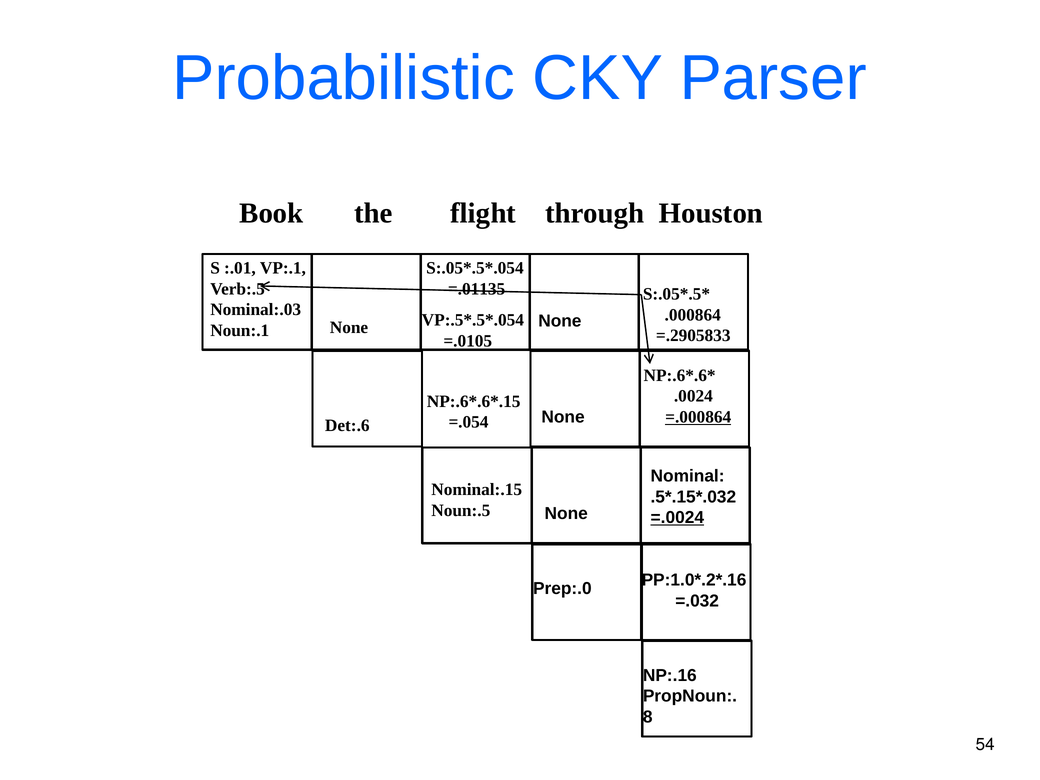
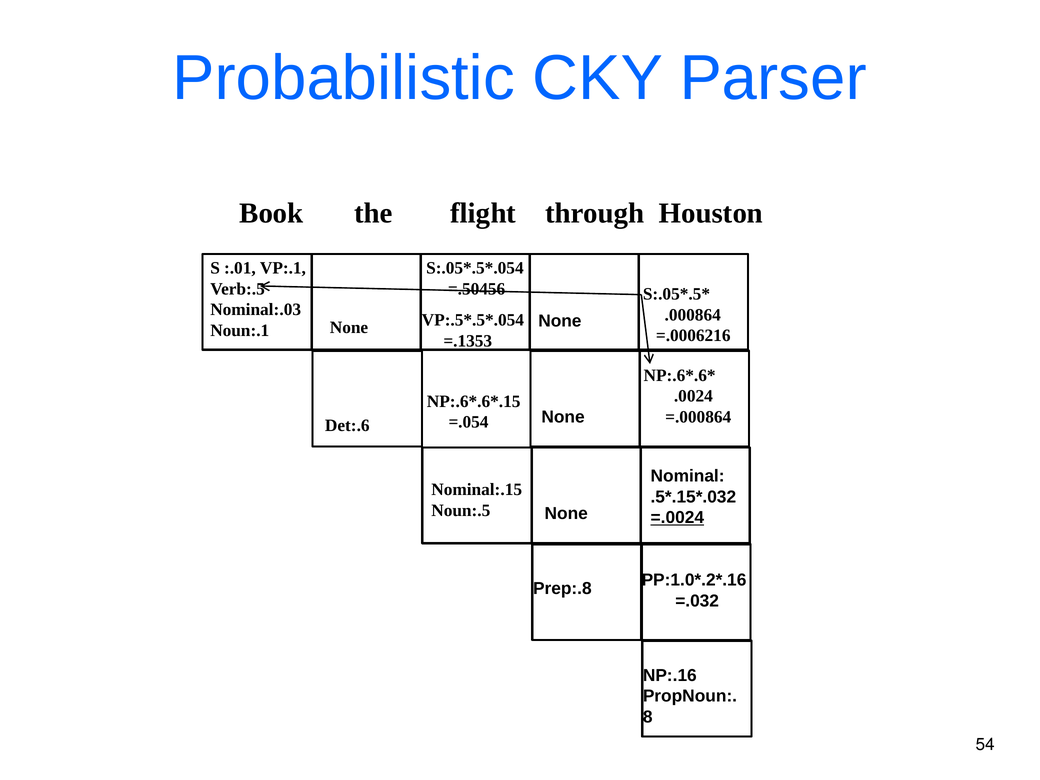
=.01135: =.01135 -> =.50456
=.2905833: =.2905833 -> =.0006216
=.0105: =.0105 -> =.1353
=.000864 underline: present -> none
Prep:.0: Prep:.0 -> Prep:.8
